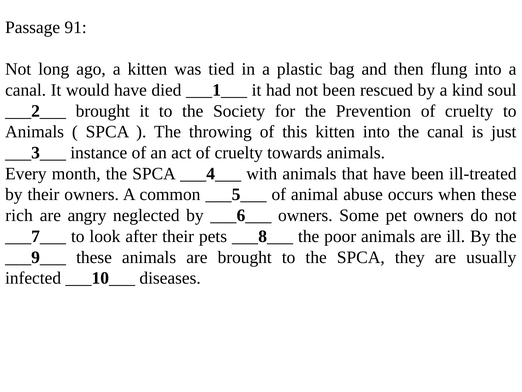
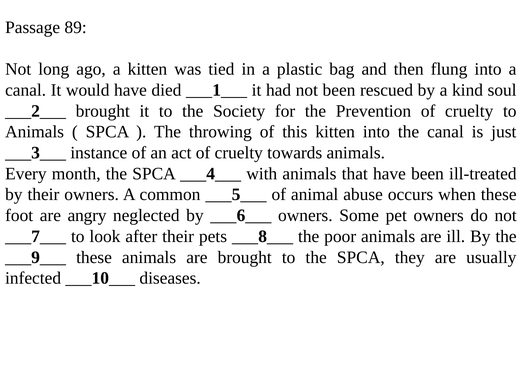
91: 91 -> 89
rich: rich -> foot
